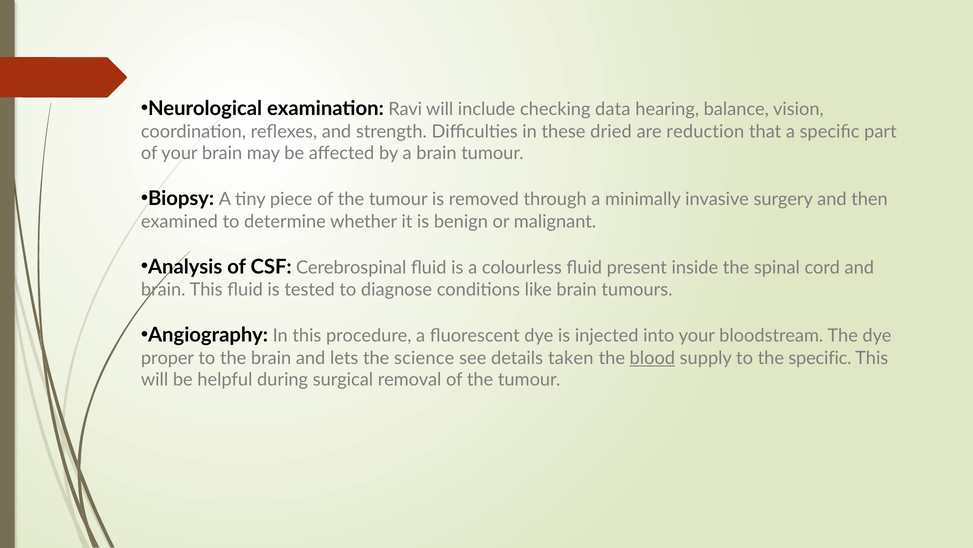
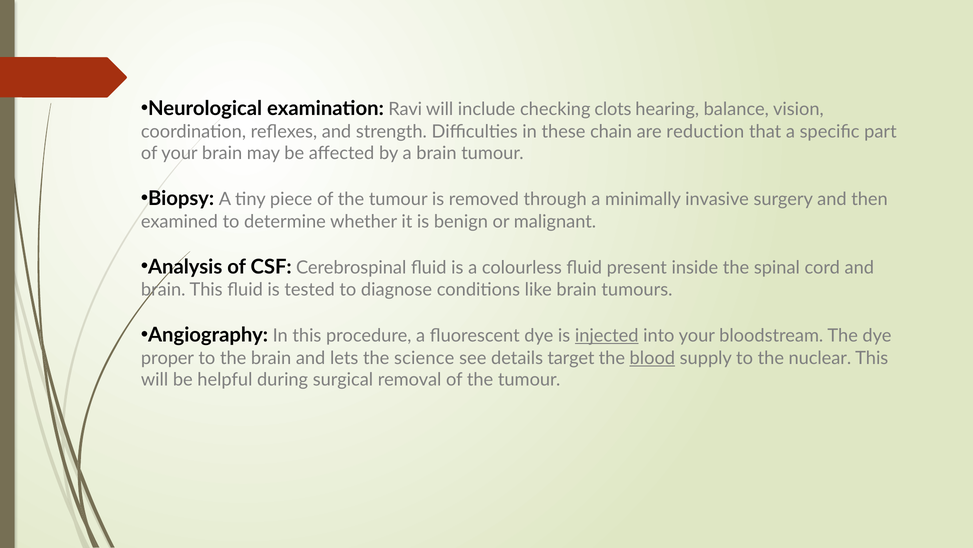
data: data -> clots
dried: dried -> chain
injected underline: none -> present
taken: taken -> target
the specific: specific -> nuclear
